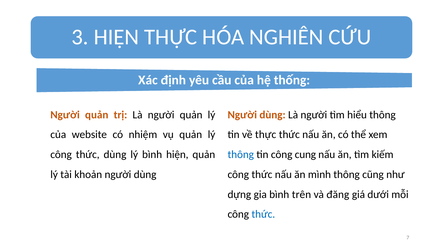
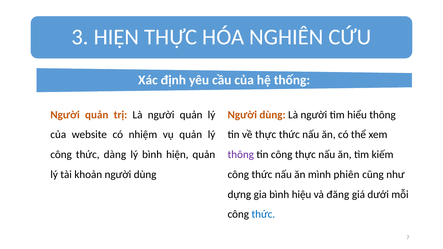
thức dùng: dùng -> dàng
thông at (241, 155) colour: blue -> purple
công cung: cung -> thực
mình thông: thông -> phiên
trên: trên -> hiệu
